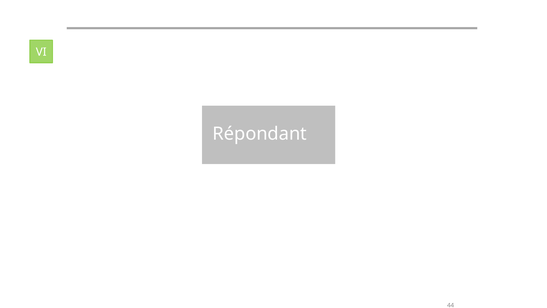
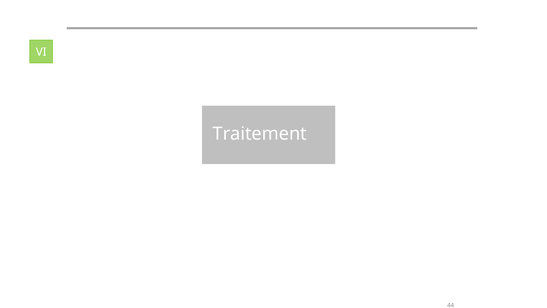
Répondant: Répondant -> Traitement
